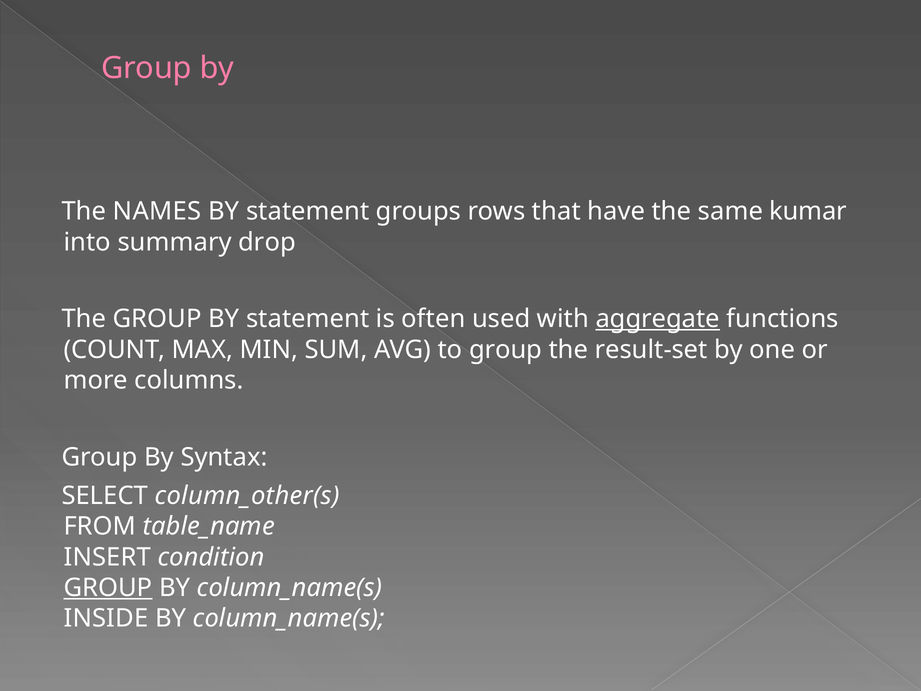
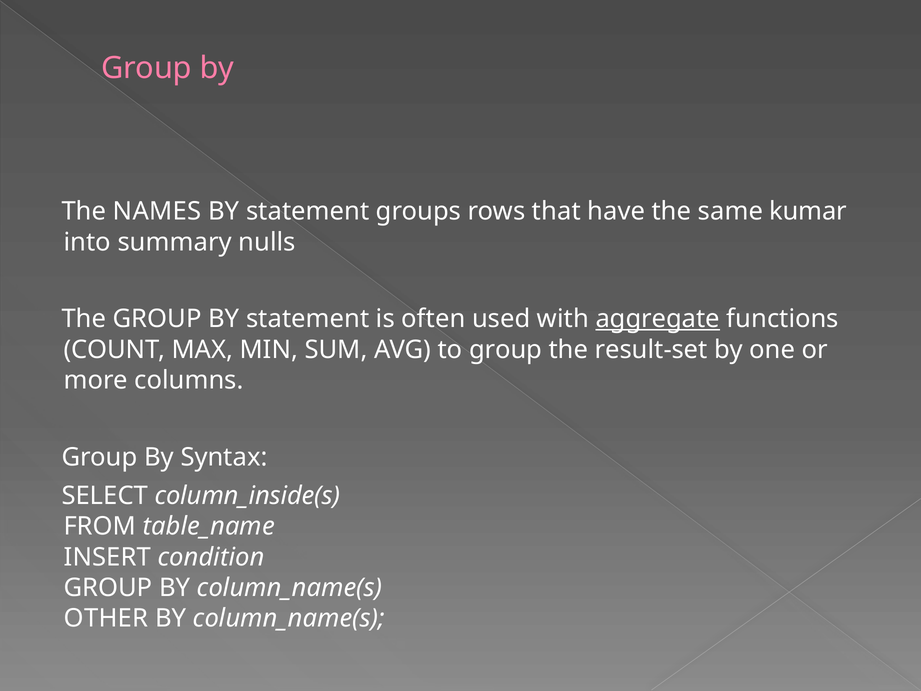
drop: drop -> nulls
column_other(s: column_other(s -> column_inside(s
GROUP at (108, 588) underline: present -> none
INSIDE: INSIDE -> OTHER
